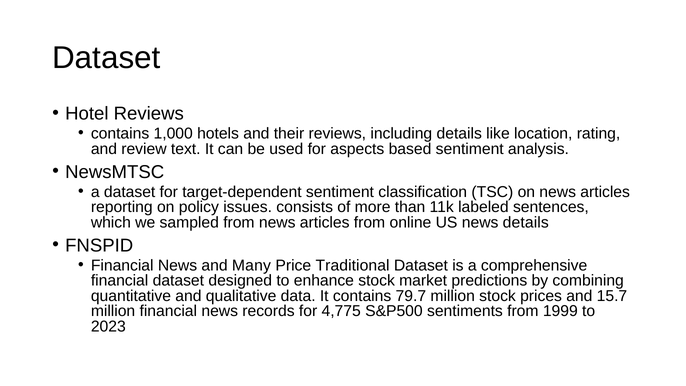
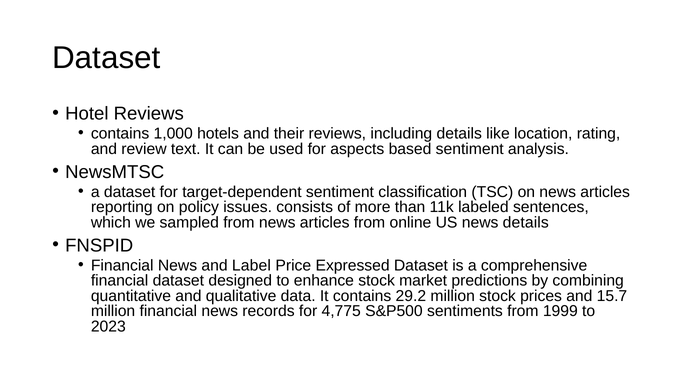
Many: Many -> Label
Traditional: Traditional -> Expressed
79.7: 79.7 -> 29.2
